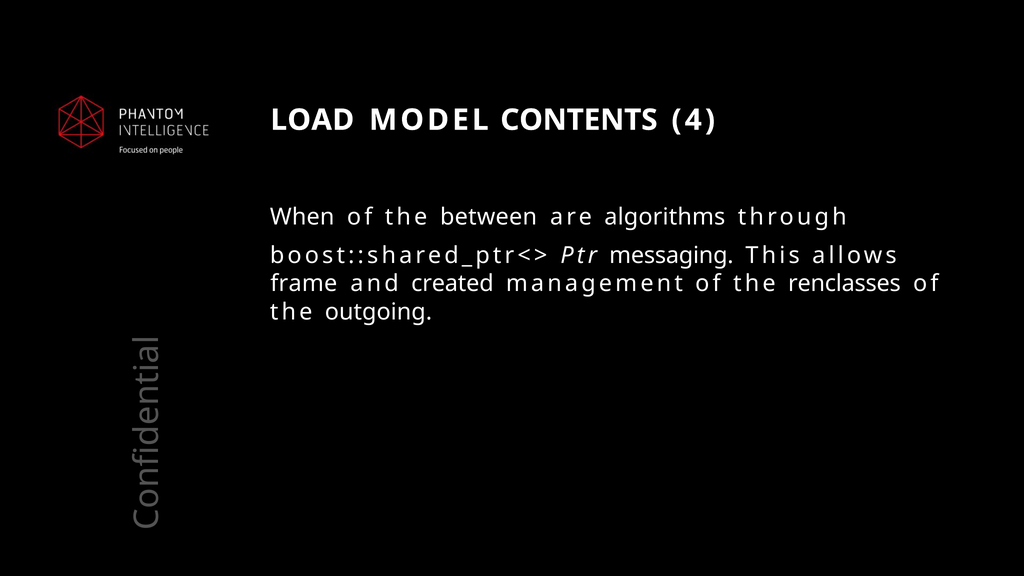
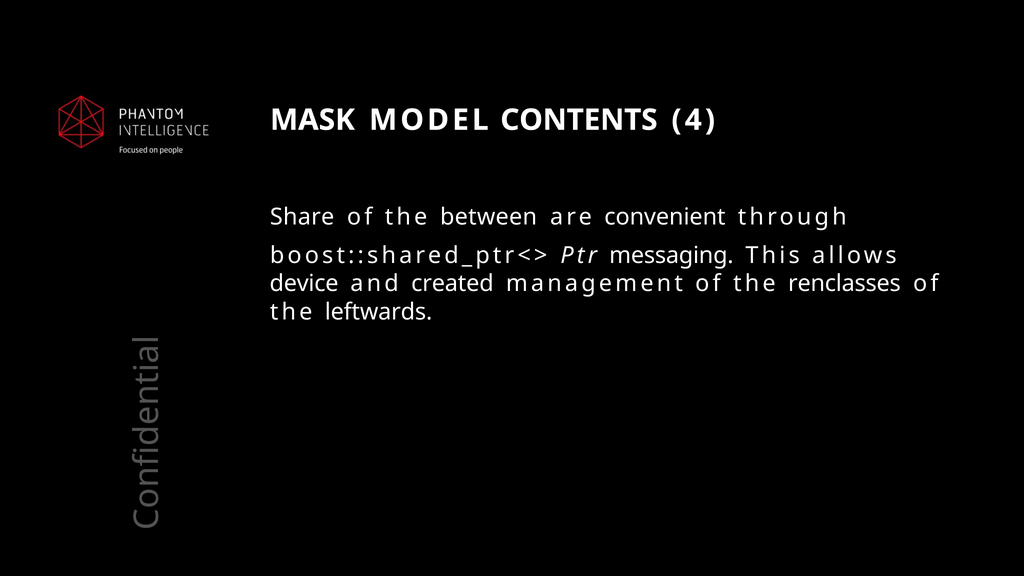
LOAD: LOAD -> MASK
When: When -> Share
algorithms: algorithms -> convenient
frame: frame -> device
outgoing: outgoing -> leftwards
